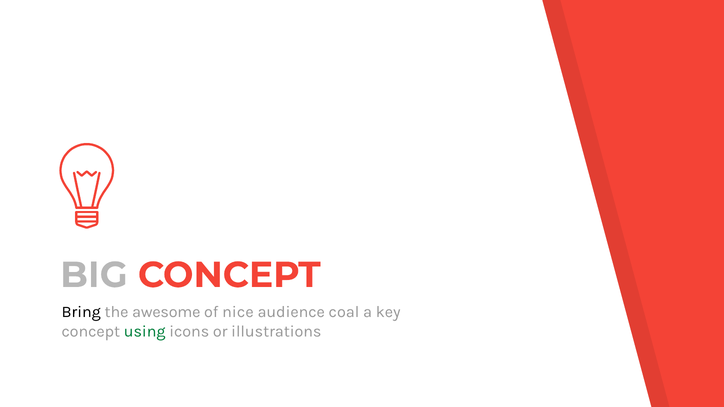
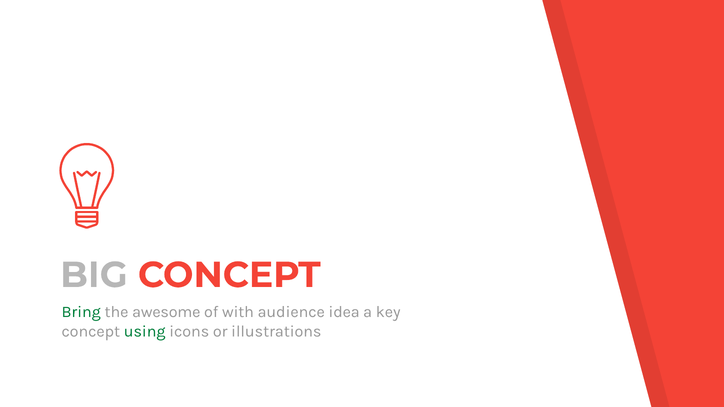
Bring colour: black -> green
nice: nice -> with
coal: coal -> idea
